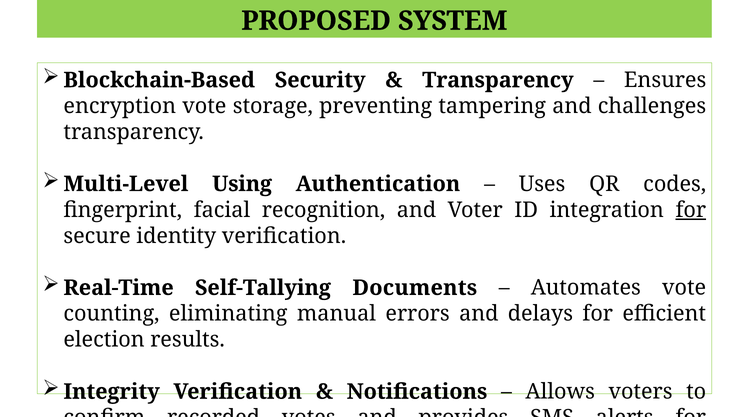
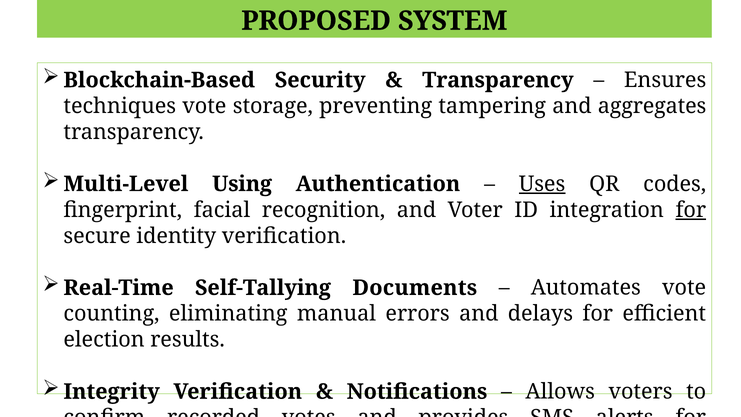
encryption: encryption -> techniques
challenges: challenges -> aggregates
Uses underline: none -> present
